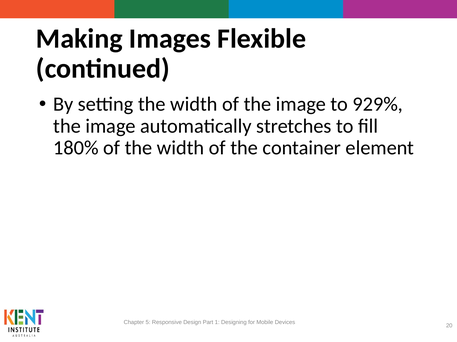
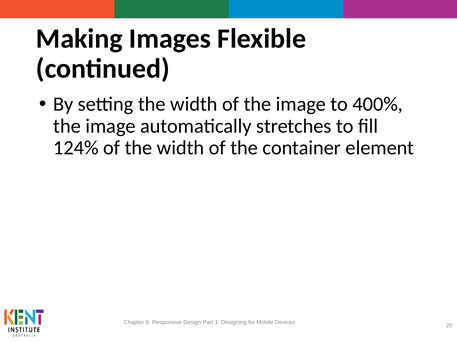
929%: 929% -> 400%
180%: 180% -> 124%
